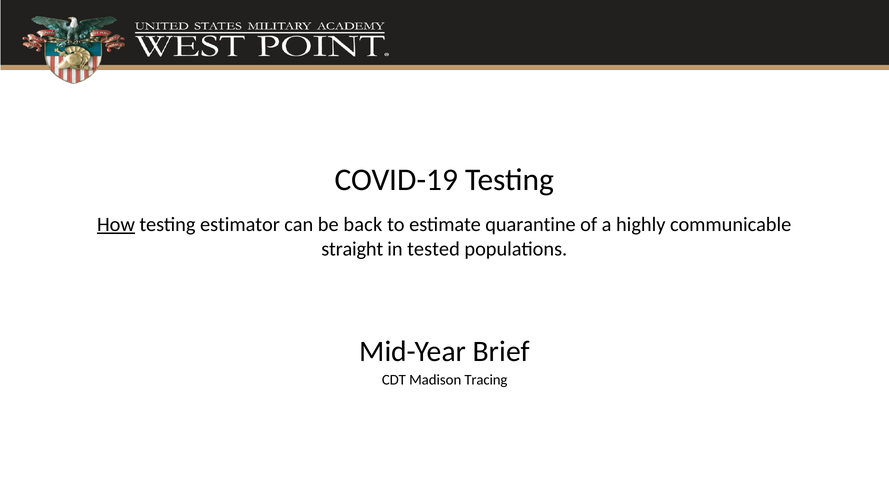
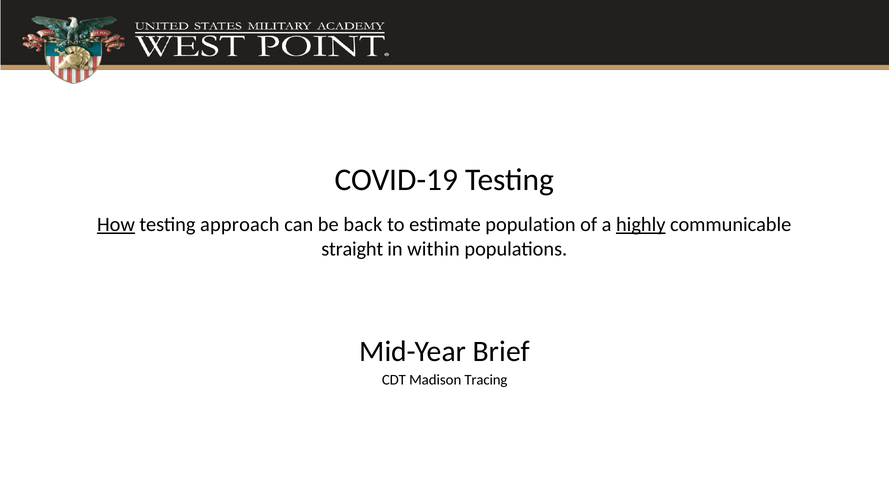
estimator: estimator -> approach
quarantine: quarantine -> population
highly underline: none -> present
tested: tested -> within
